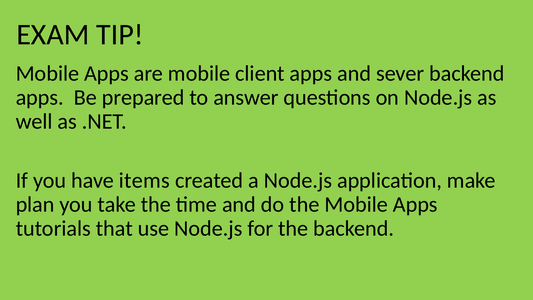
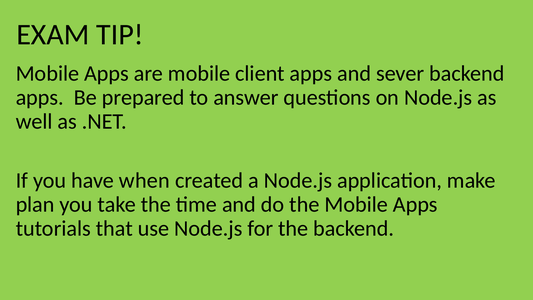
items: items -> when
